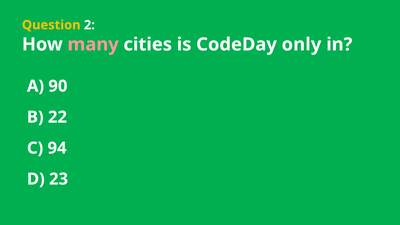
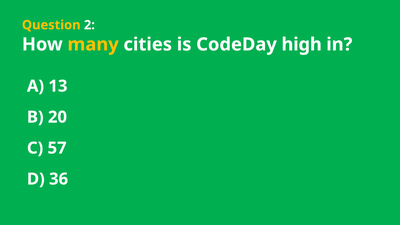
many colour: pink -> yellow
only: only -> high
90: 90 -> 13
22: 22 -> 20
94: 94 -> 57
23: 23 -> 36
